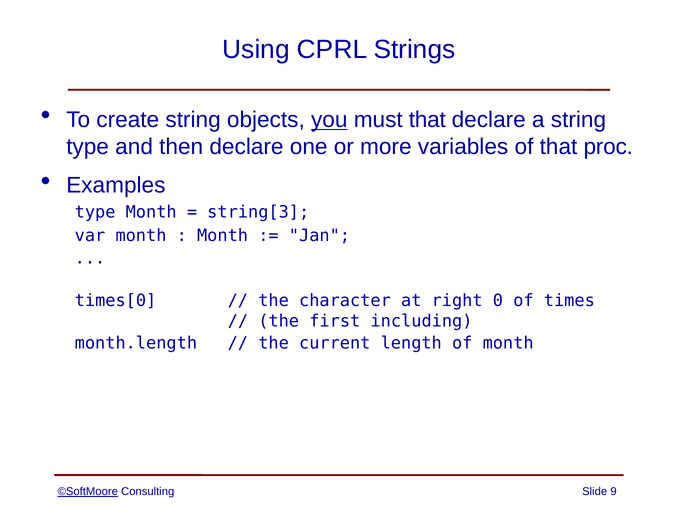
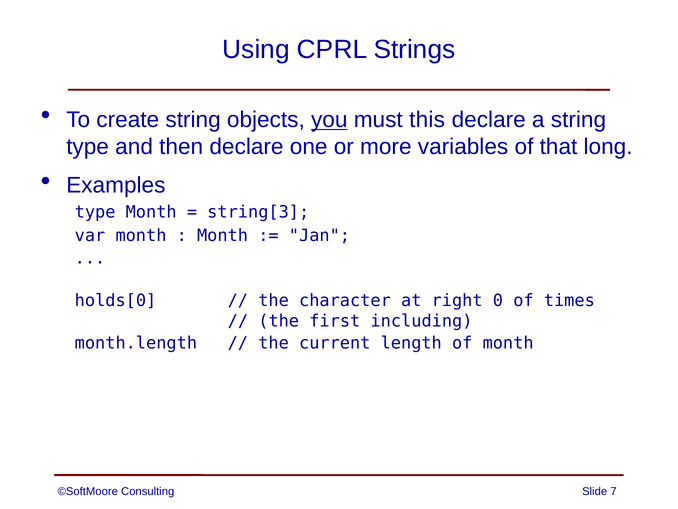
must that: that -> this
proc: proc -> long
times[0: times[0 -> holds[0
©SoftMoore underline: present -> none
9: 9 -> 7
